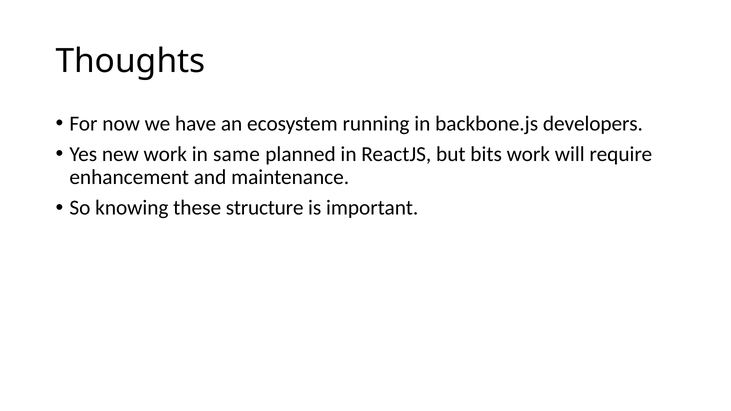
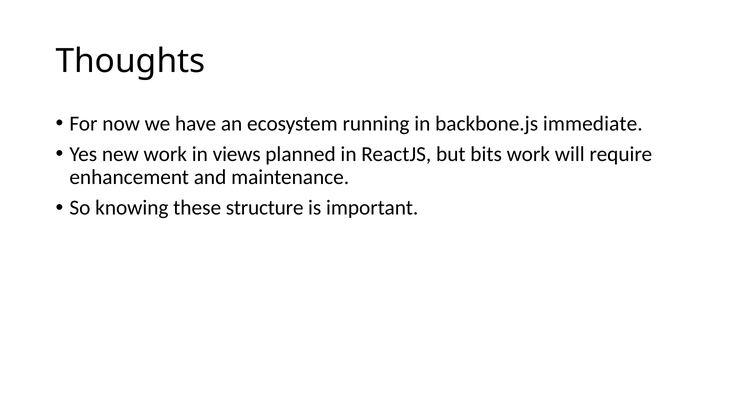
developers: developers -> immediate
same: same -> views
